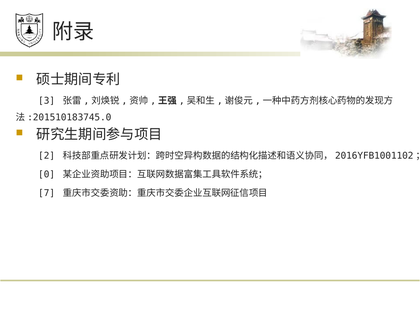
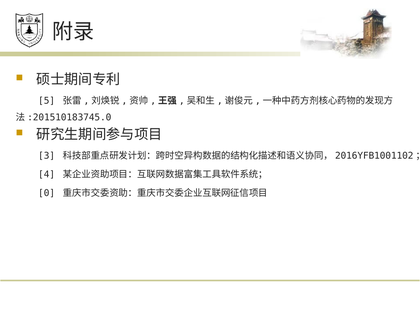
3: 3 -> 5
2: 2 -> 3
0: 0 -> 4
7: 7 -> 0
